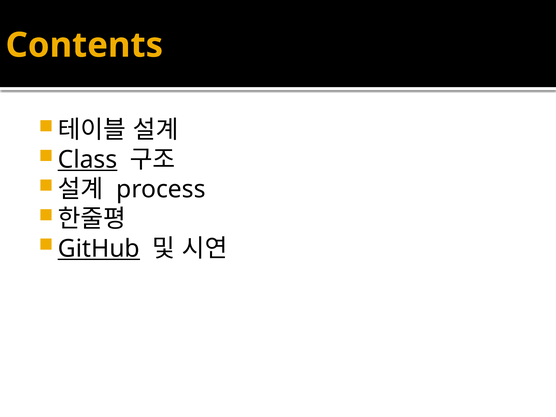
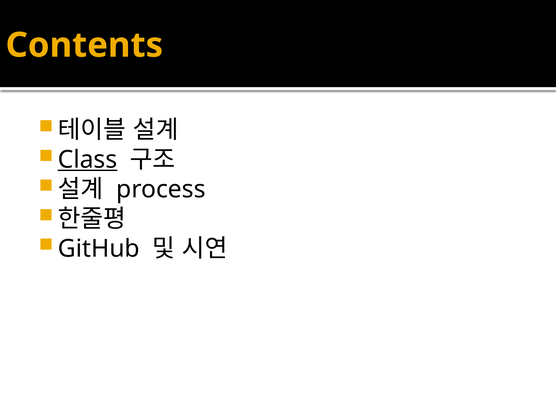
GitHub underline: present -> none
